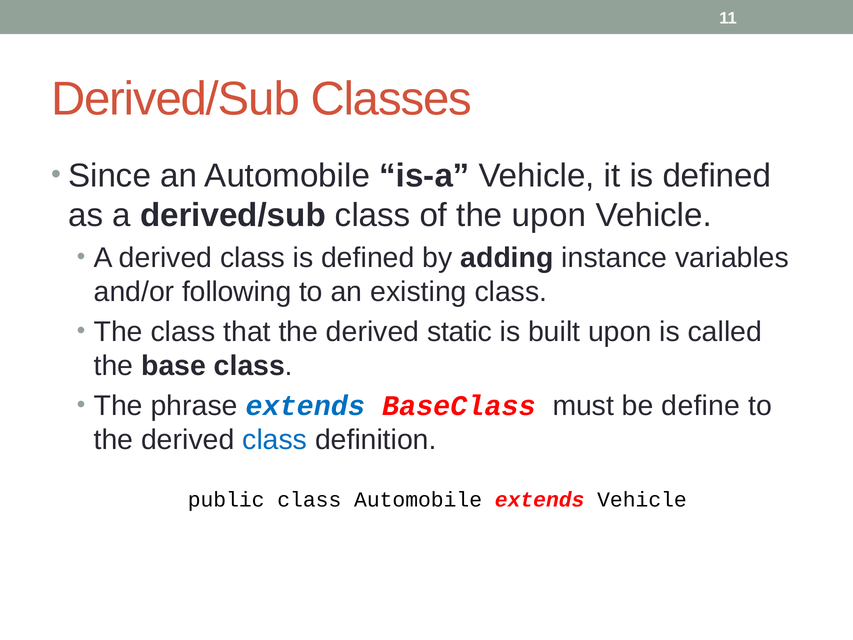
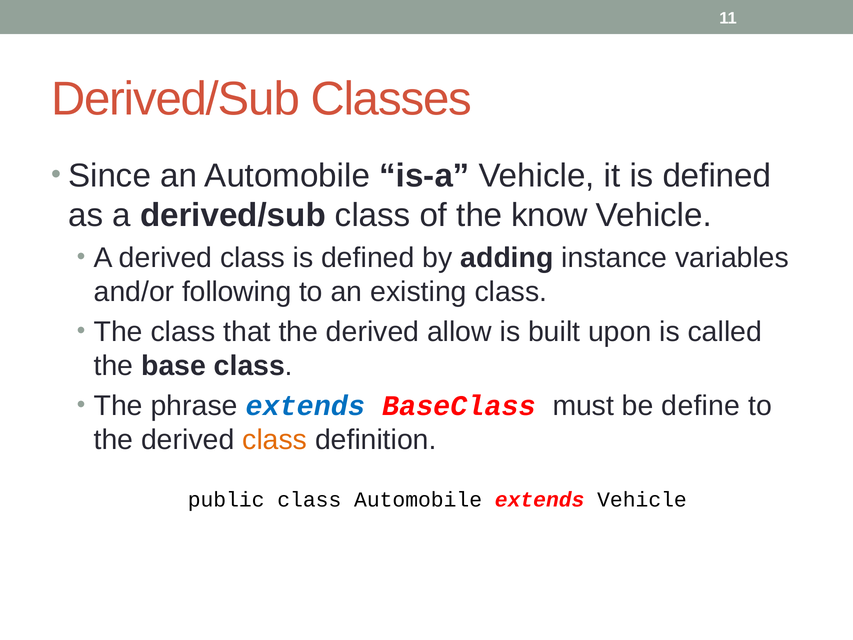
the upon: upon -> know
static: static -> allow
class at (275, 440) colour: blue -> orange
